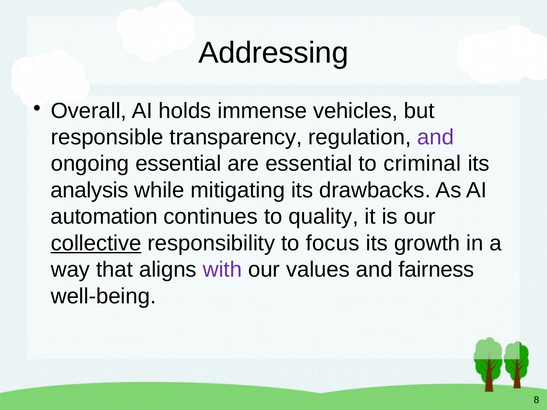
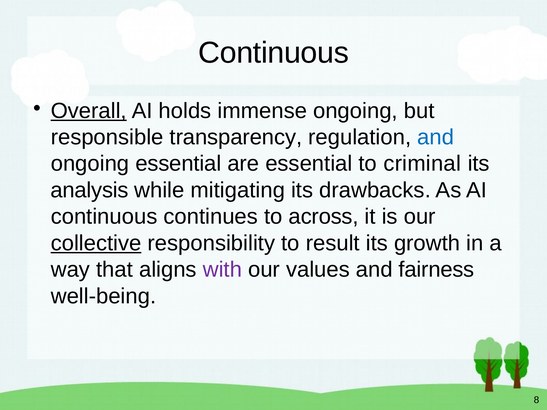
Addressing at (273, 53): Addressing -> Continuous
Overall underline: none -> present
immense vehicles: vehicles -> ongoing
and at (436, 137) colour: purple -> blue
automation at (104, 217): automation -> continuous
quality: quality -> across
focus: focus -> result
